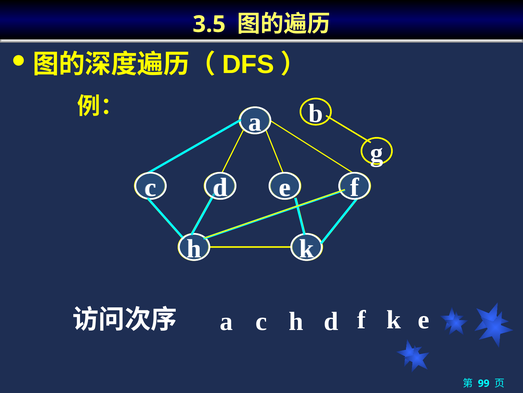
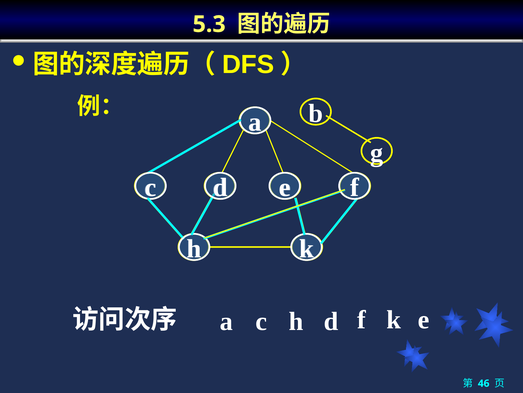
3.5: 3.5 -> 5.3
99: 99 -> 46
